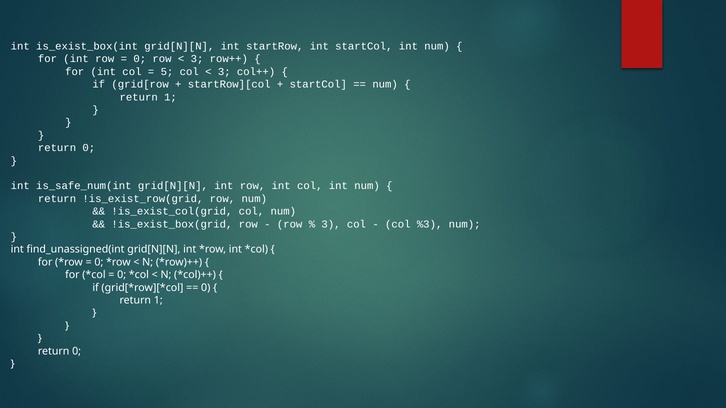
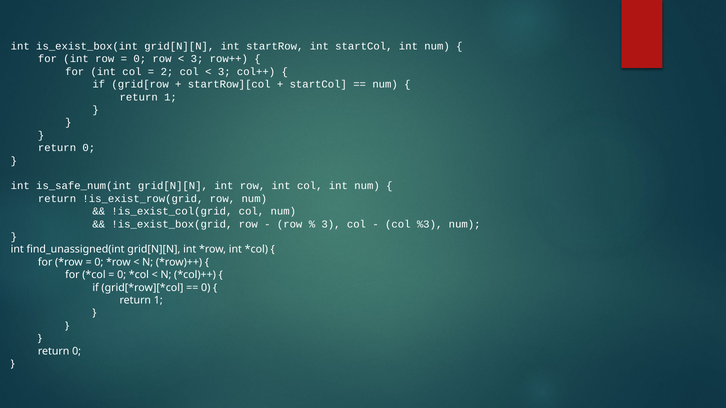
5: 5 -> 2
